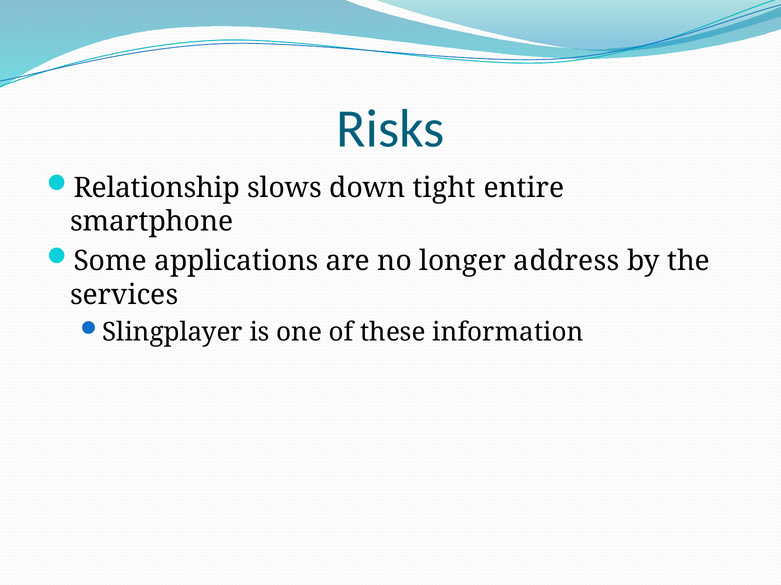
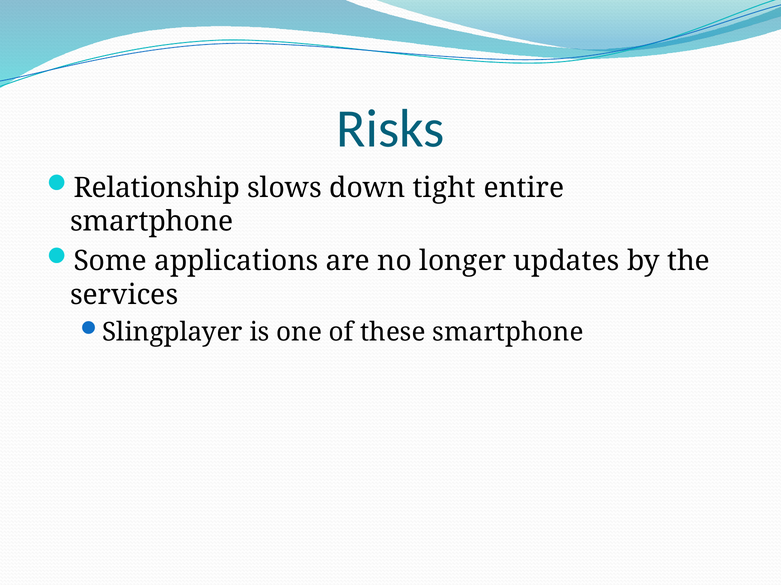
address: address -> updates
these information: information -> smartphone
